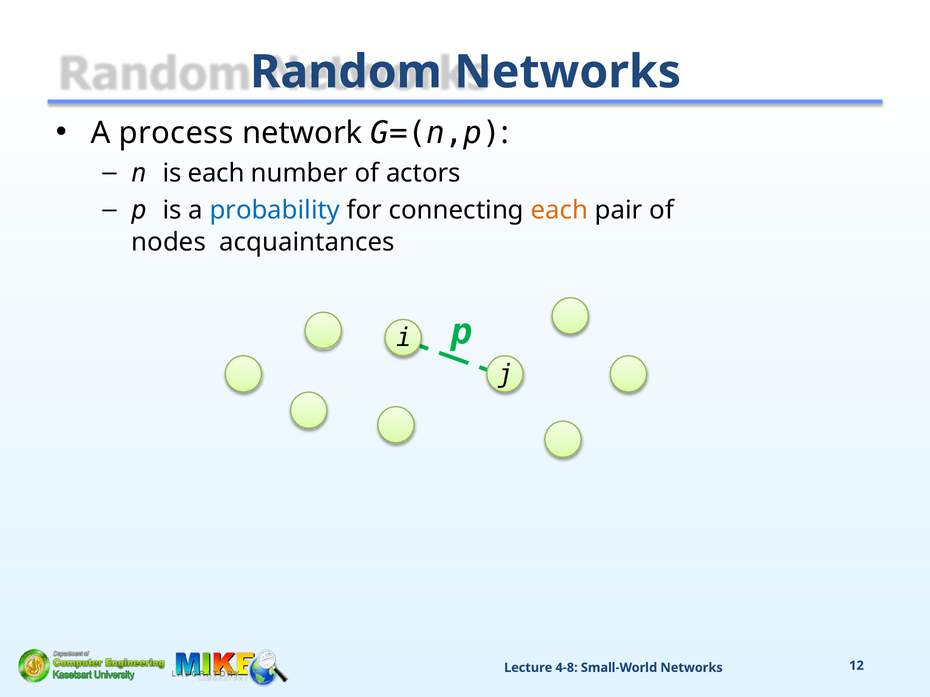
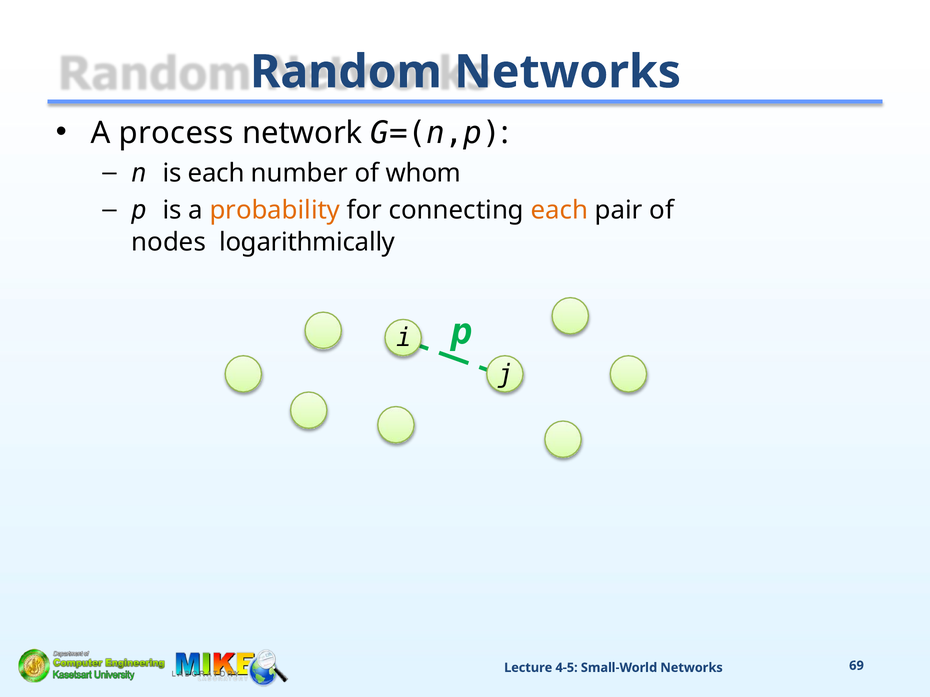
actors: actors -> whom
probability colour: blue -> orange
acquaintances: acquaintances -> logarithmically
4-8: 4-8 -> 4-5
12: 12 -> 69
